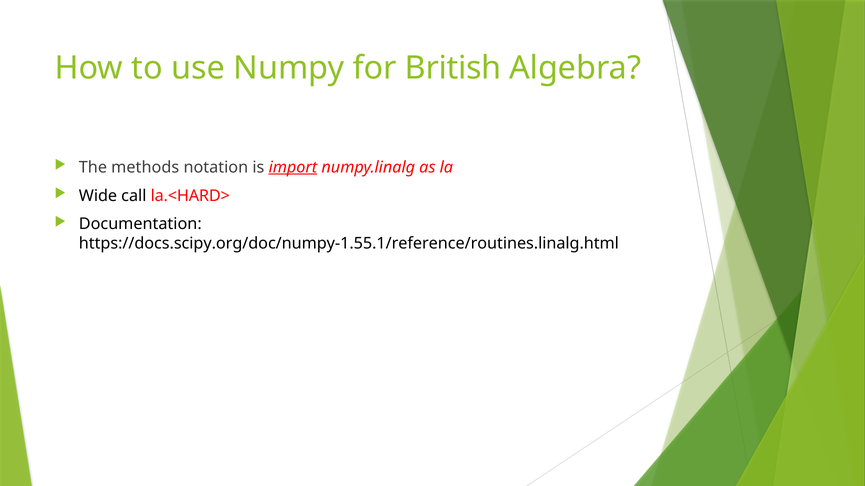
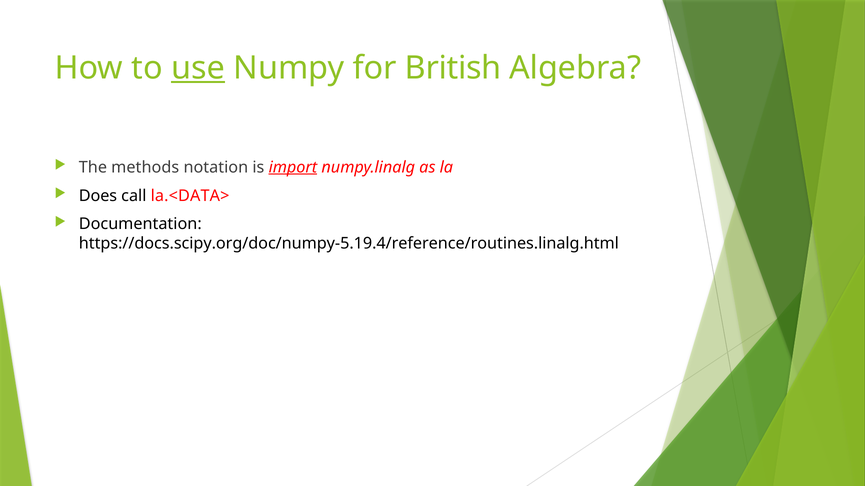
use underline: none -> present
Wide: Wide -> Does
la.<HARD>: la.<HARD> -> la.<DATA>
https://docs.scipy.org/doc/numpy-1.55.1/reference/routines.linalg.html: https://docs.scipy.org/doc/numpy-1.55.1/reference/routines.linalg.html -> https://docs.scipy.org/doc/numpy-5.19.4/reference/routines.linalg.html
